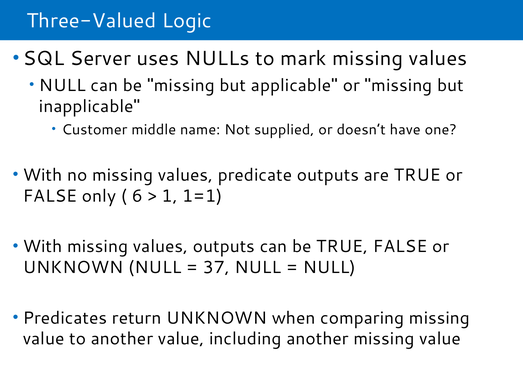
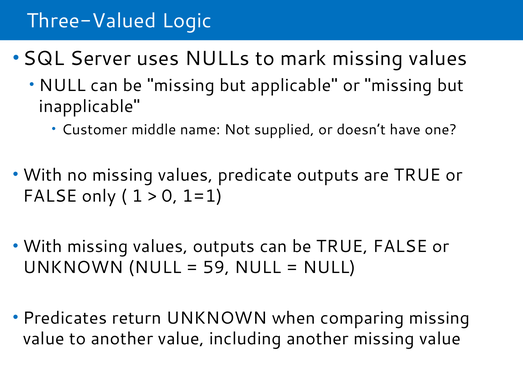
6: 6 -> 1
1: 1 -> 0
37: 37 -> 59
